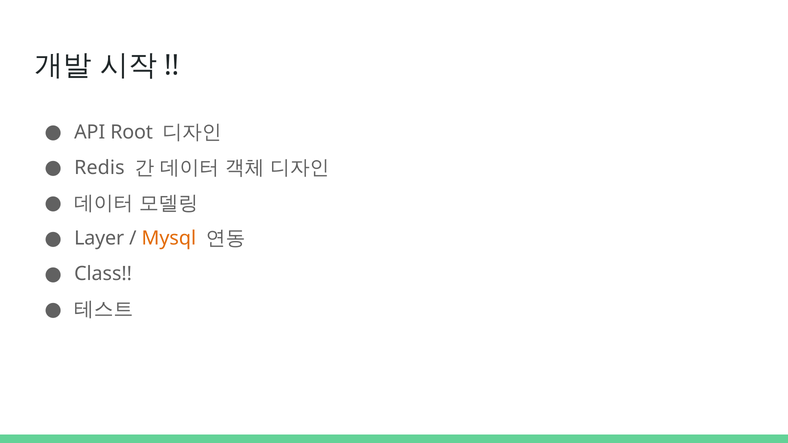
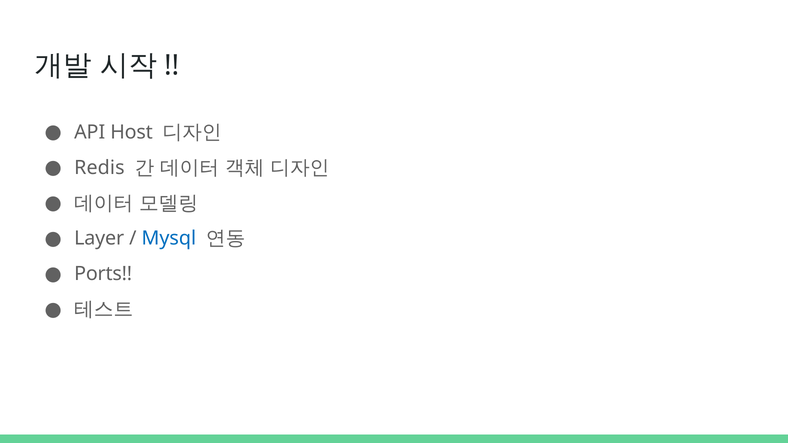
Root: Root -> Host
Mysql colour: orange -> blue
Class: Class -> Ports
